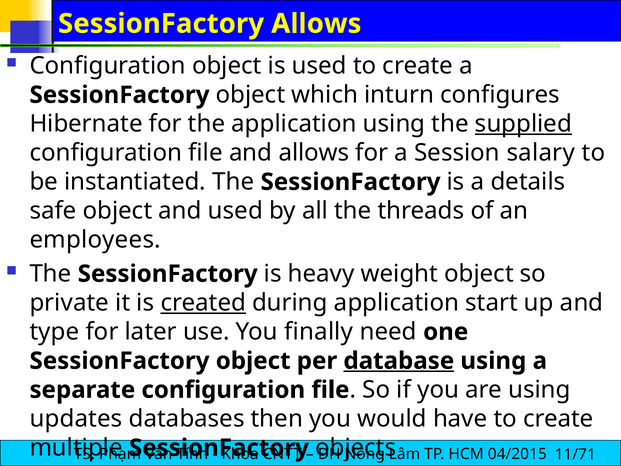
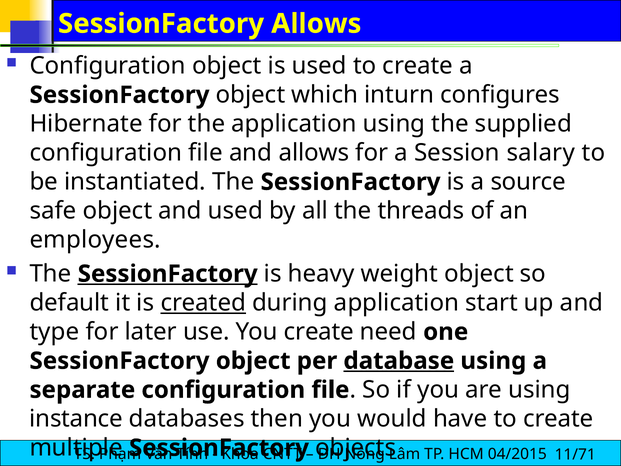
supplied underline: present -> none
details: details -> source
SessionFactory at (168, 274) underline: none -> present
private: private -> default
You finally: finally -> create
updates: updates -> instance
